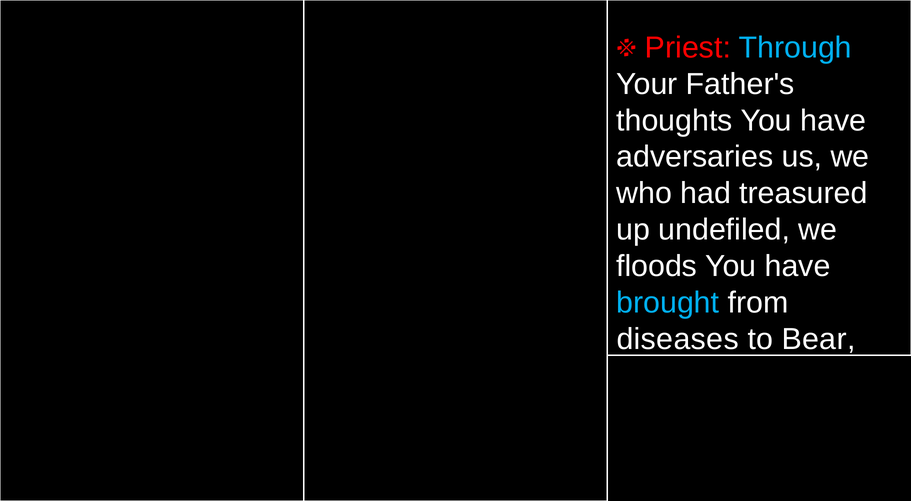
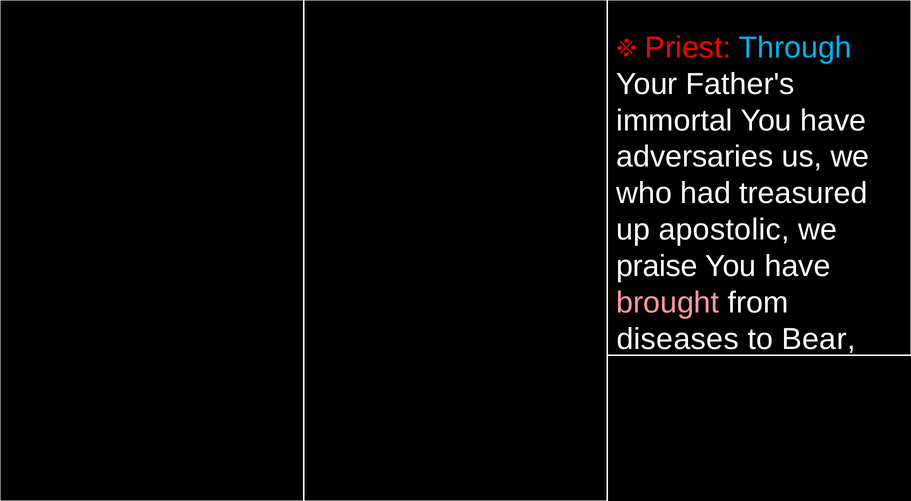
thoughts: thoughts -> immortal
undefiled: undefiled -> apostolic
floods: floods -> praise
brought colour: light blue -> pink
